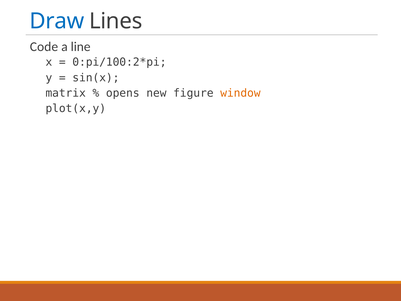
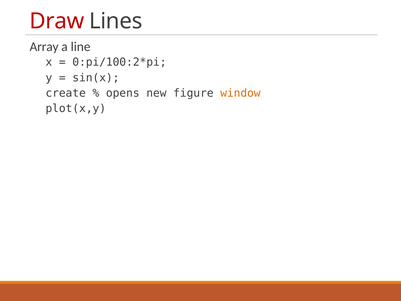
Draw colour: blue -> red
Code: Code -> Array
matrix: matrix -> create
